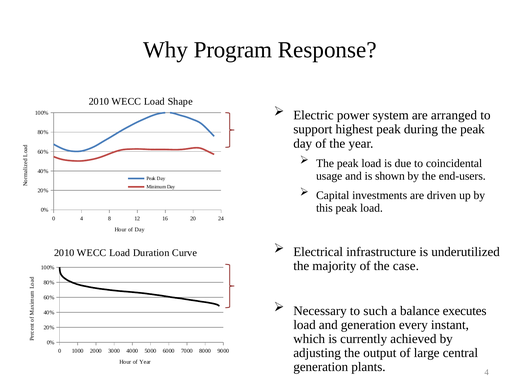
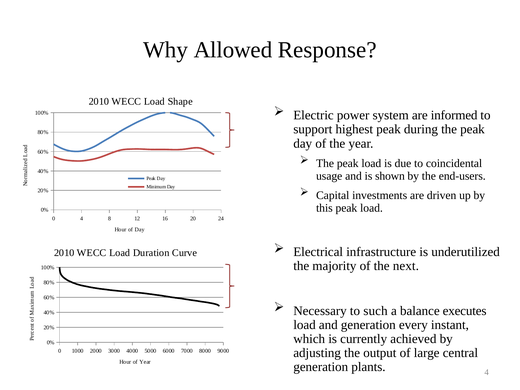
Program: Program -> Allowed
arranged: arranged -> informed
case: case -> next
